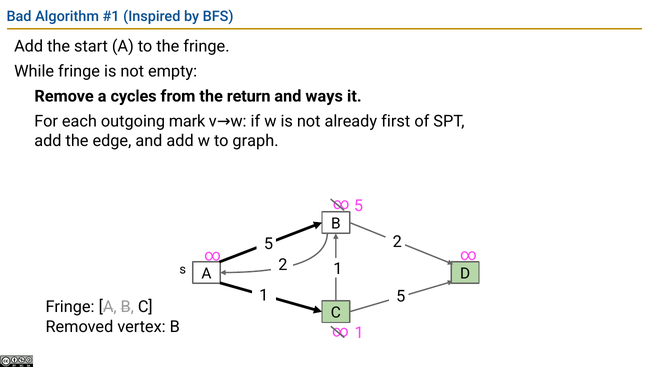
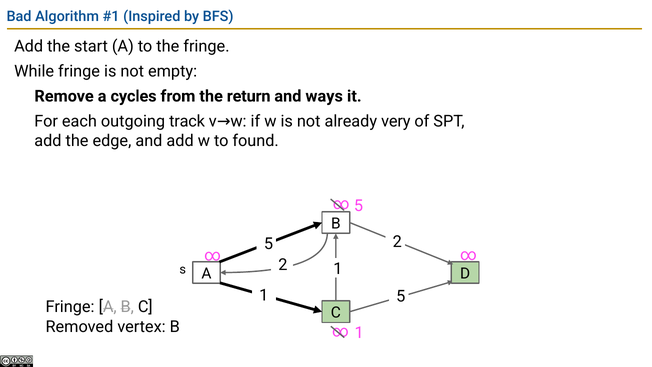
mark: mark -> track
first: first -> very
graph: graph -> found
